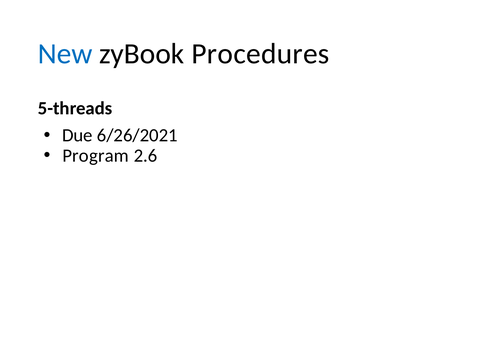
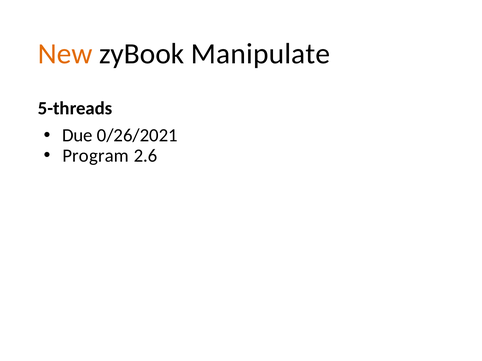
New colour: blue -> orange
Procedures: Procedures -> Manipulate
6/26/2021: 6/26/2021 -> 0/26/2021
